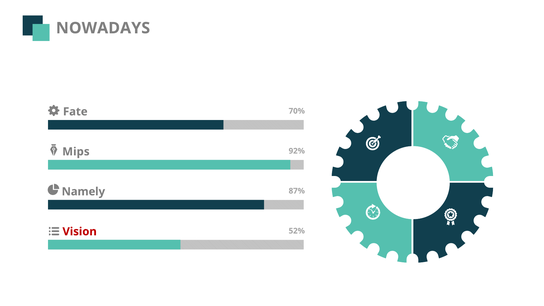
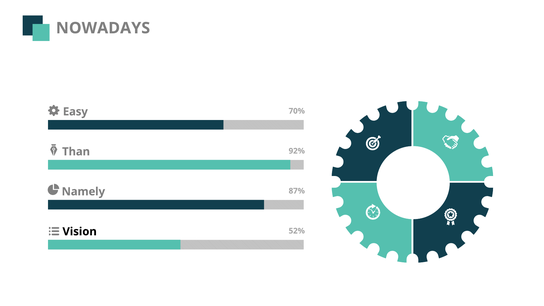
Fate: Fate -> Easy
Mips: Mips -> Than
Vision colour: red -> black
